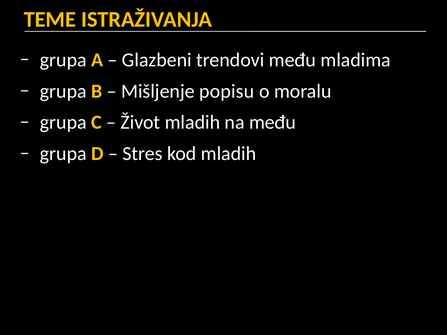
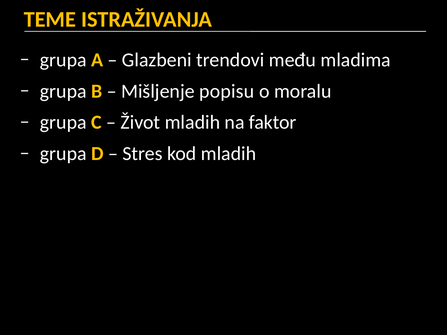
na među: među -> faktor
